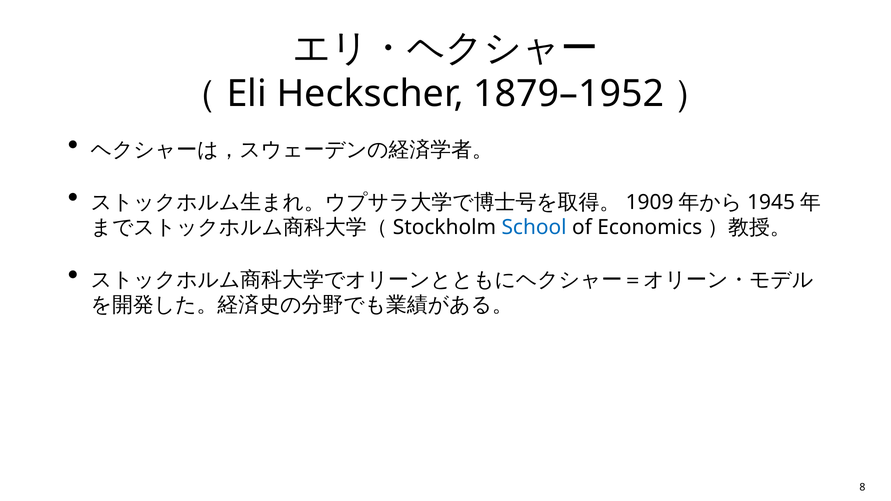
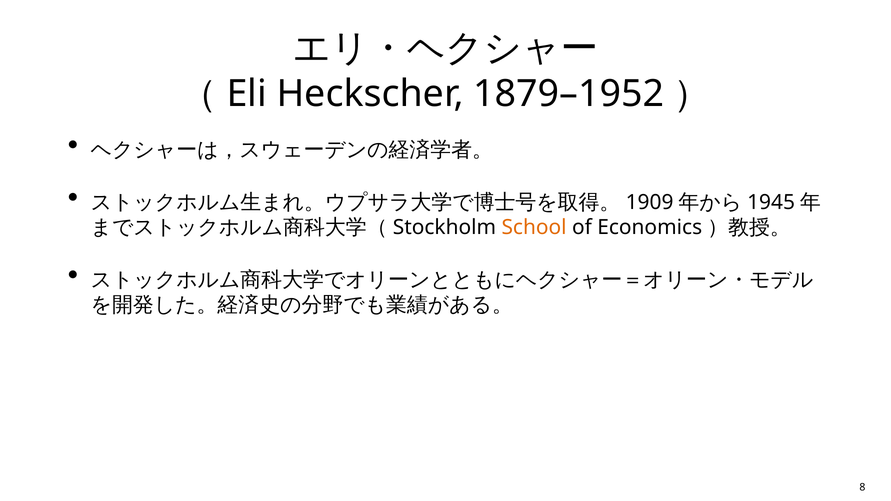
School colour: blue -> orange
